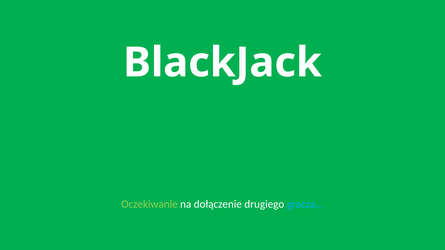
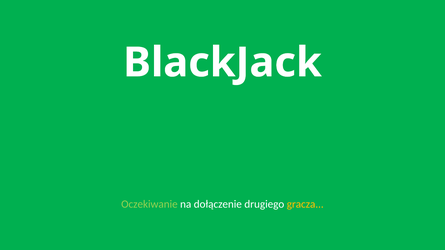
gracza colour: light blue -> yellow
